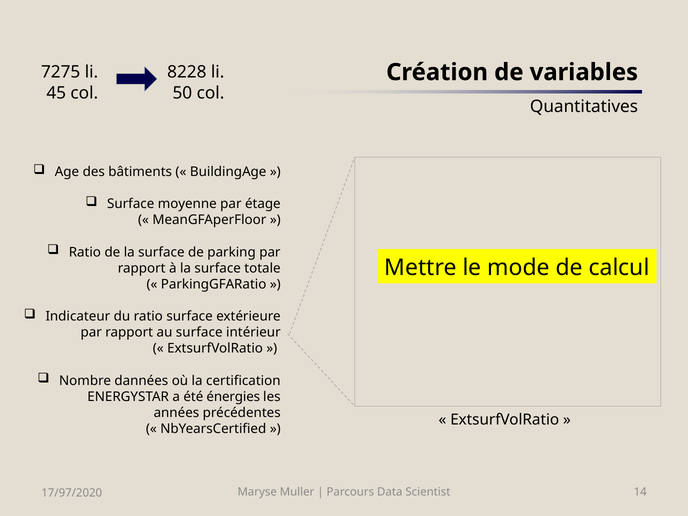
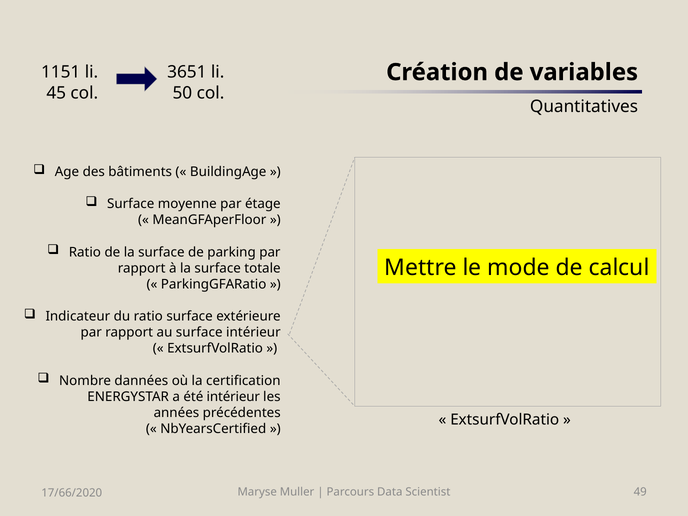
7275: 7275 -> 1151
8228: 8228 -> 3651
été énergies: énergies -> intérieur
14: 14 -> 49
17/97/2020: 17/97/2020 -> 17/66/2020
